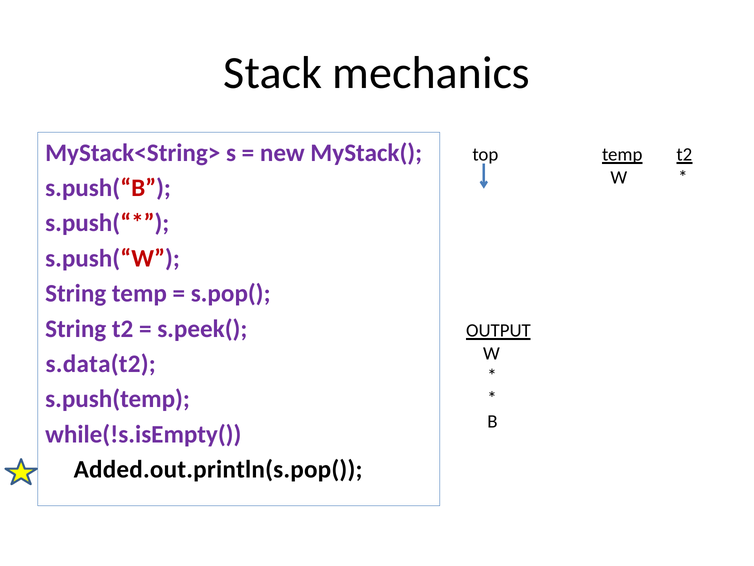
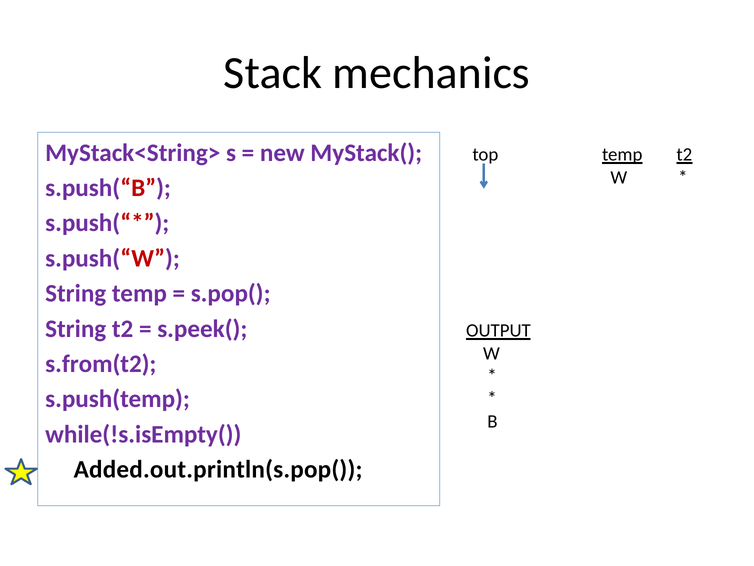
s.data(t2: s.data(t2 -> s.from(t2
